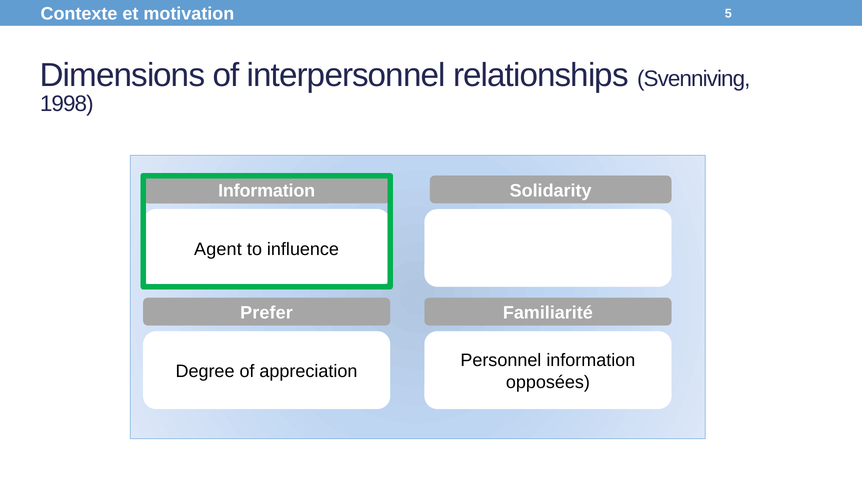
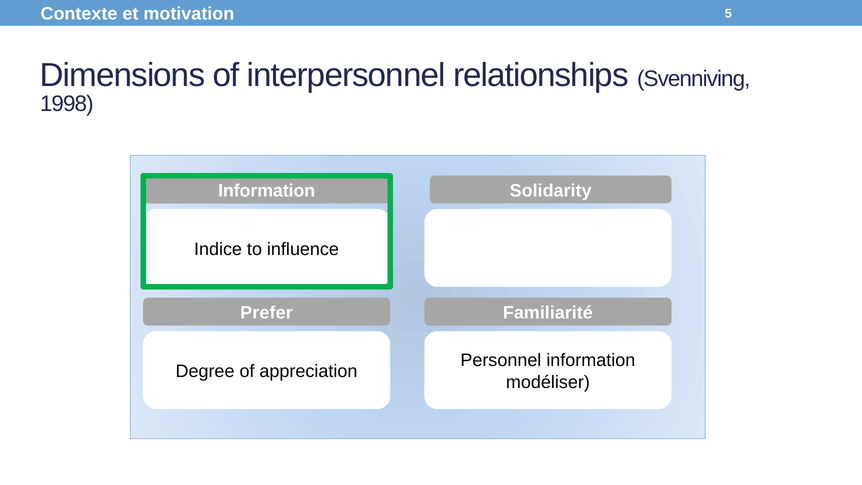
Agent: Agent -> Indice
opposées: opposées -> modéliser
